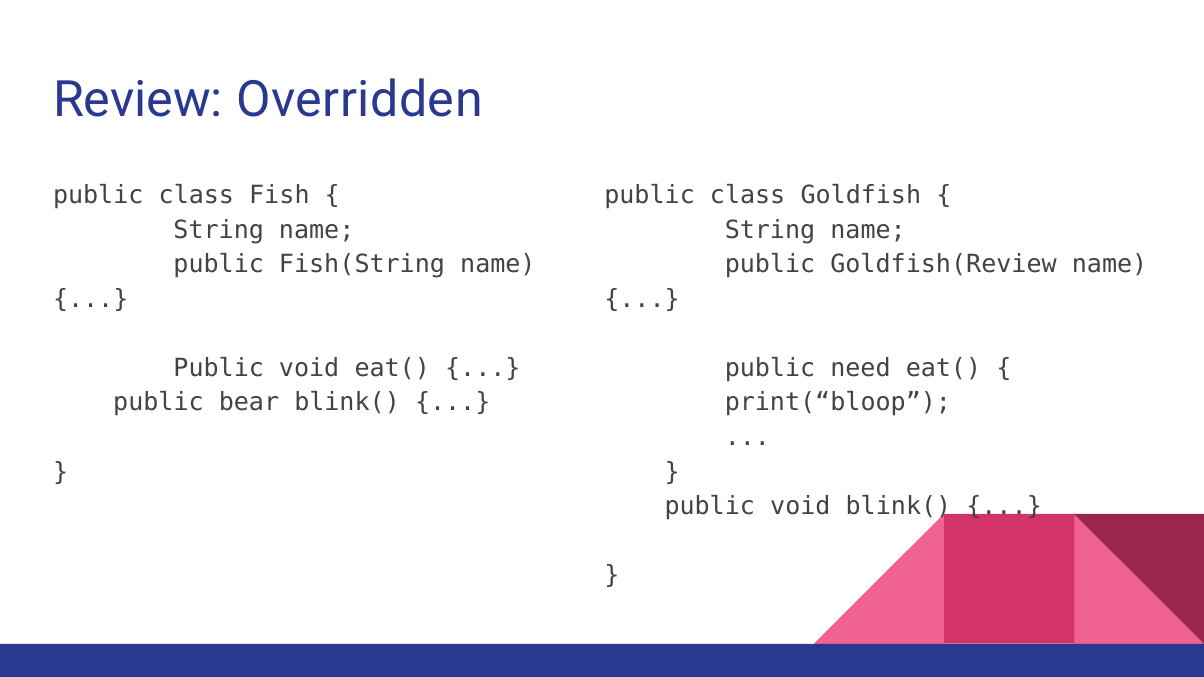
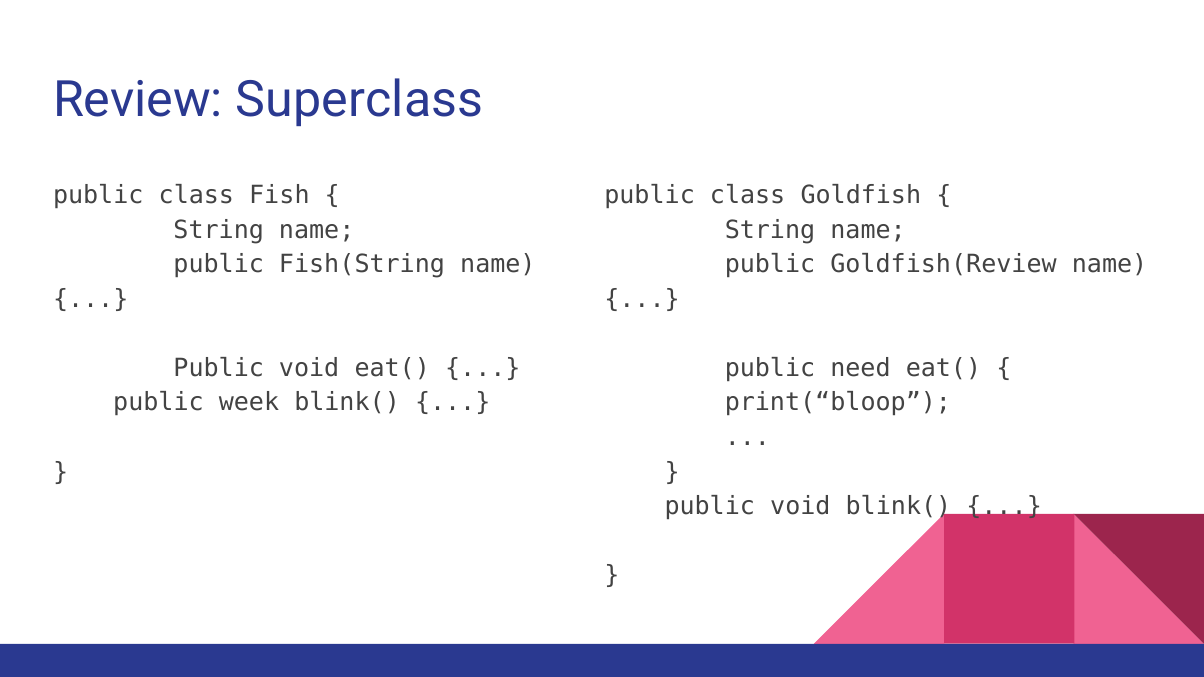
Overridden: Overridden -> Superclass
bear: bear -> week
